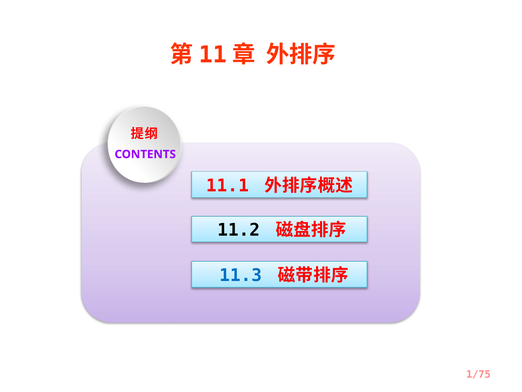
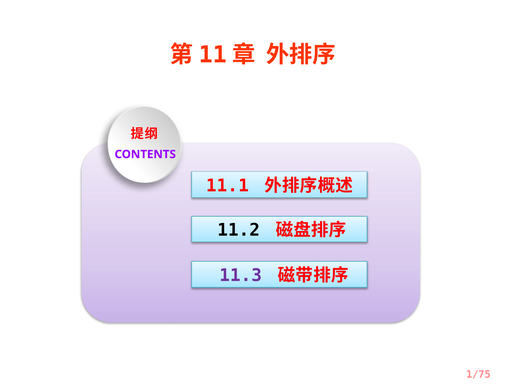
11.3 colour: blue -> purple
